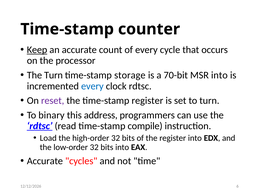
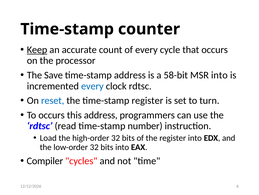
The Turn: Turn -> Save
time-stamp storage: storage -> address
70-bit: 70-bit -> 58-bit
reset colour: purple -> blue
To binary: binary -> occurs
rdtsc at (40, 126) underline: present -> none
compile: compile -> number
Accurate at (45, 160): Accurate -> Compiler
